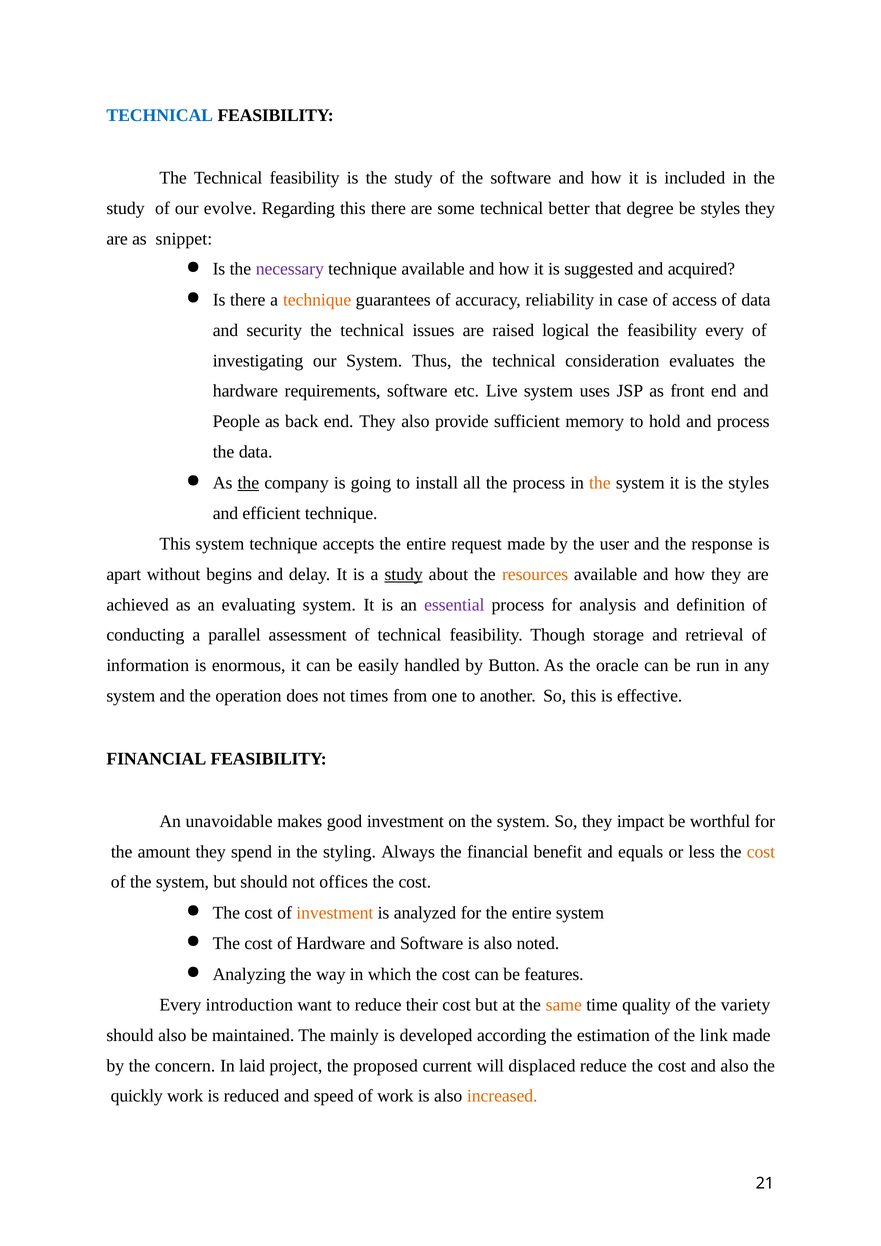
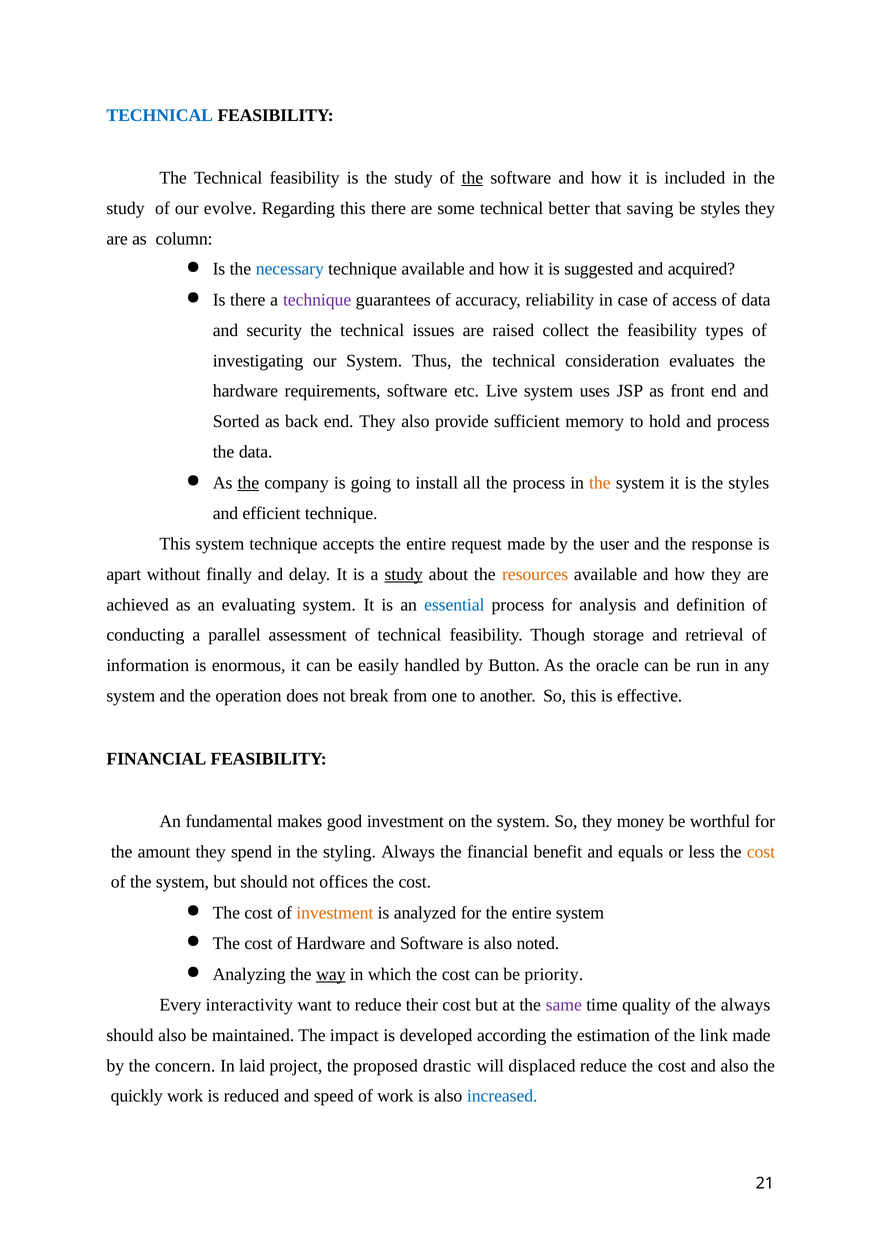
the at (472, 178) underline: none -> present
degree: degree -> saving
snippet: snippet -> column
necessary colour: purple -> blue
technique at (317, 300) colour: orange -> purple
logical: logical -> collect
feasibility every: every -> types
People: People -> Sorted
begins: begins -> finally
essential colour: purple -> blue
times: times -> break
unavoidable: unavoidable -> fundamental
impact: impact -> money
way underline: none -> present
features: features -> priority
introduction: introduction -> interactivity
same colour: orange -> purple
the variety: variety -> always
mainly: mainly -> impact
current: current -> drastic
increased colour: orange -> blue
